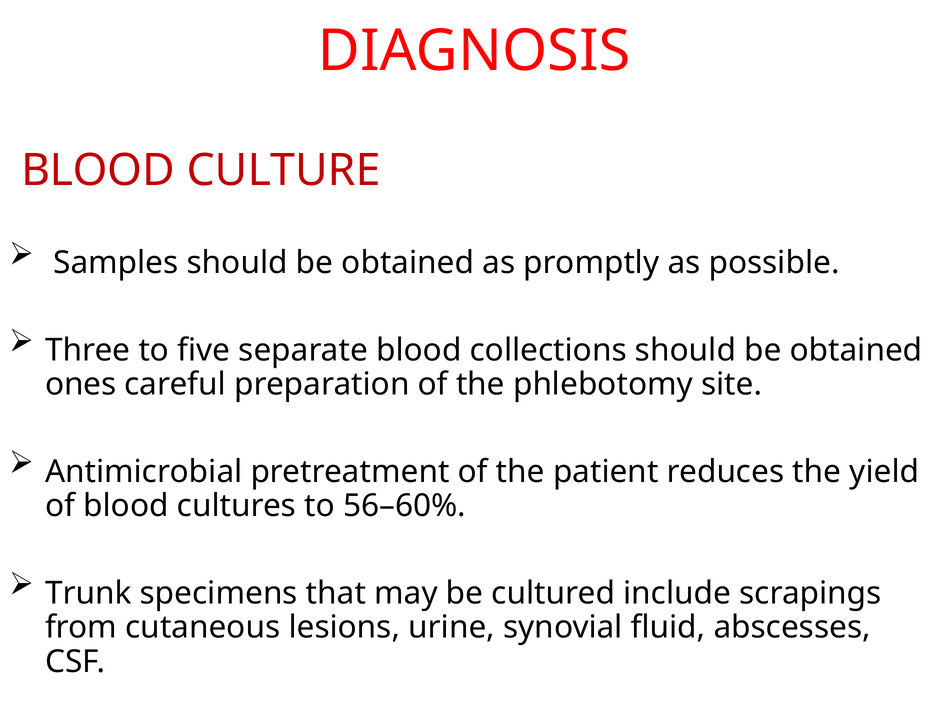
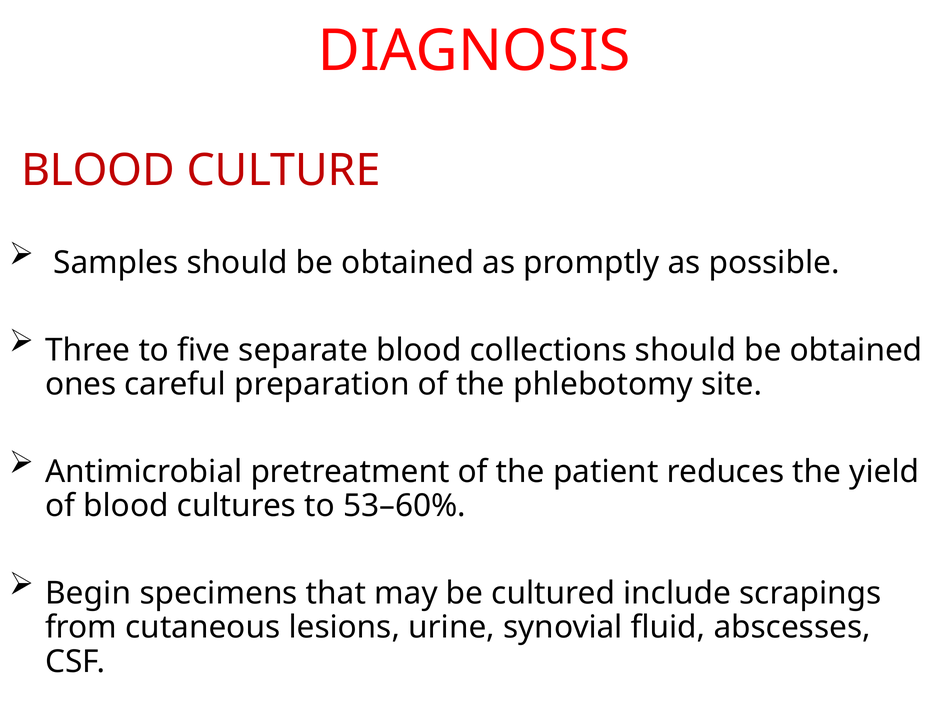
56–60%: 56–60% -> 53–60%
Trunk: Trunk -> Begin
